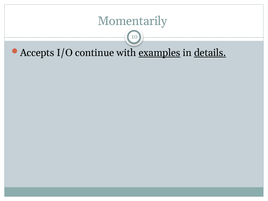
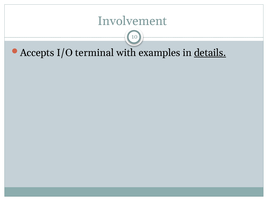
Momentarily: Momentarily -> Involvement
continue: continue -> terminal
examples underline: present -> none
